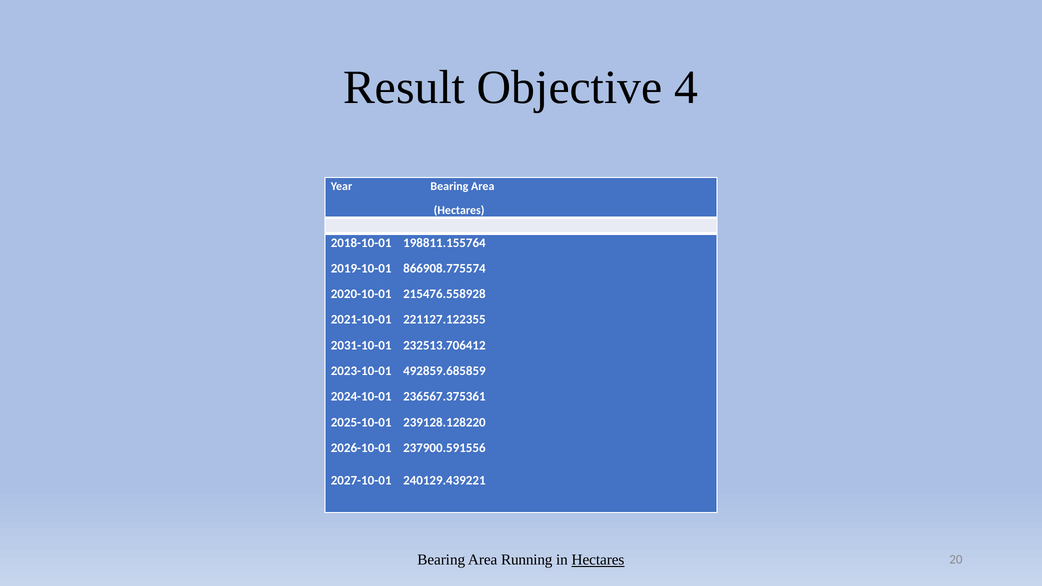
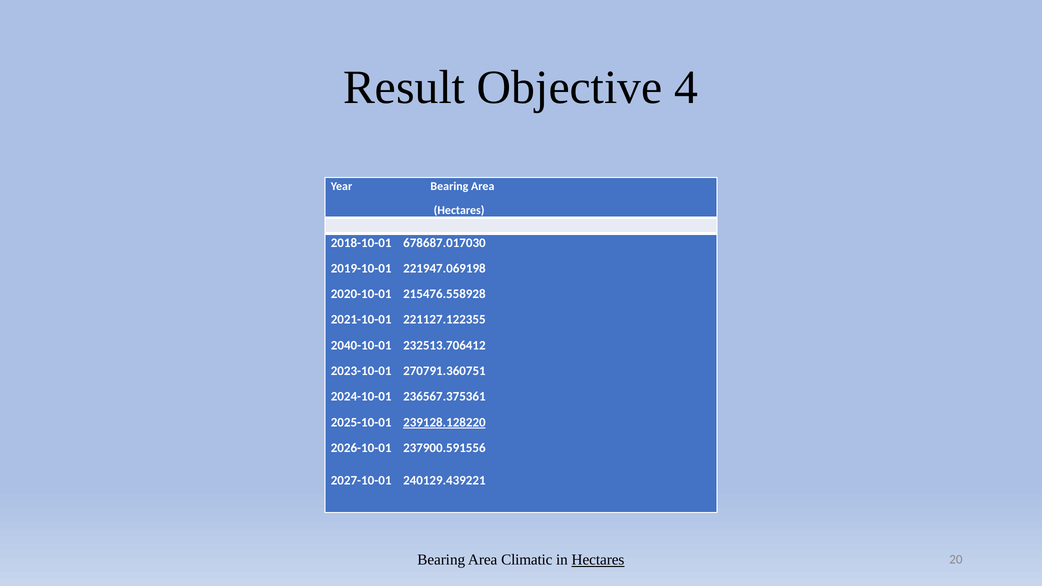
198811.155764: 198811.155764 -> 678687.017030
866908.775574: 866908.775574 -> 221947.069198
2031-10-01: 2031-10-01 -> 2040-10-01
492859.685859: 492859.685859 -> 270791.360751
239128.128220 underline: none -> present
Running: Running -> Climatic
